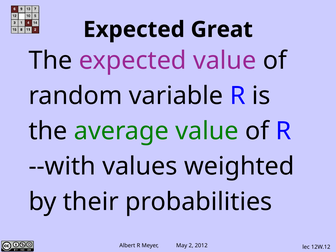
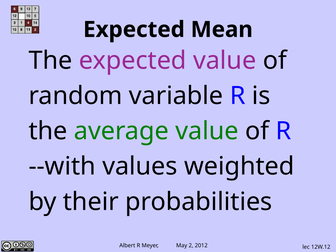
Great: Great -> Mean
